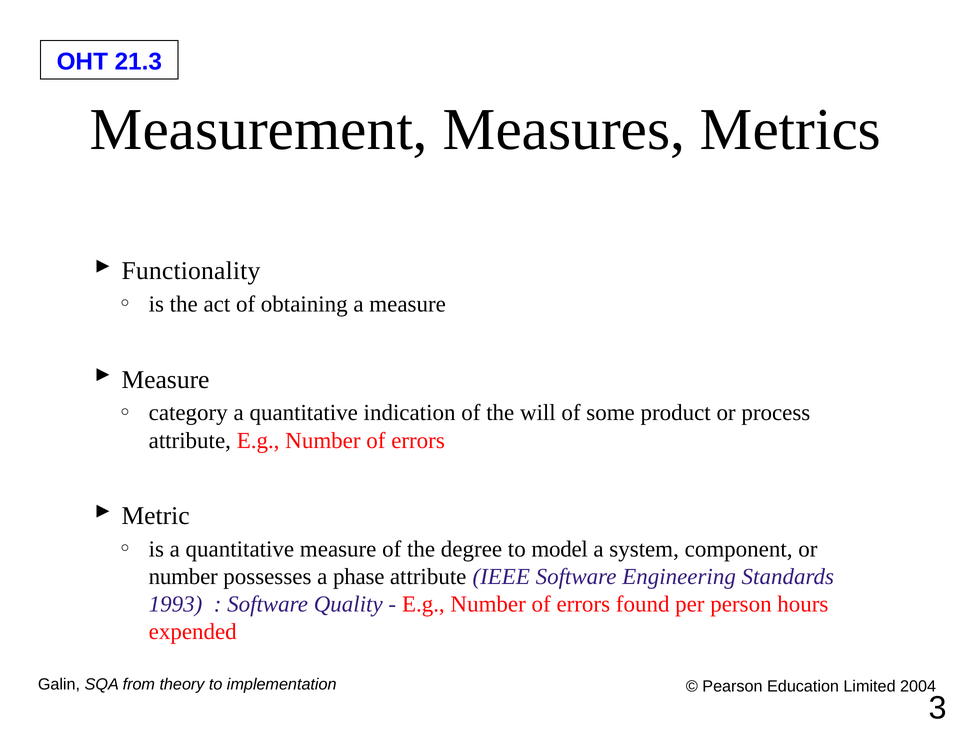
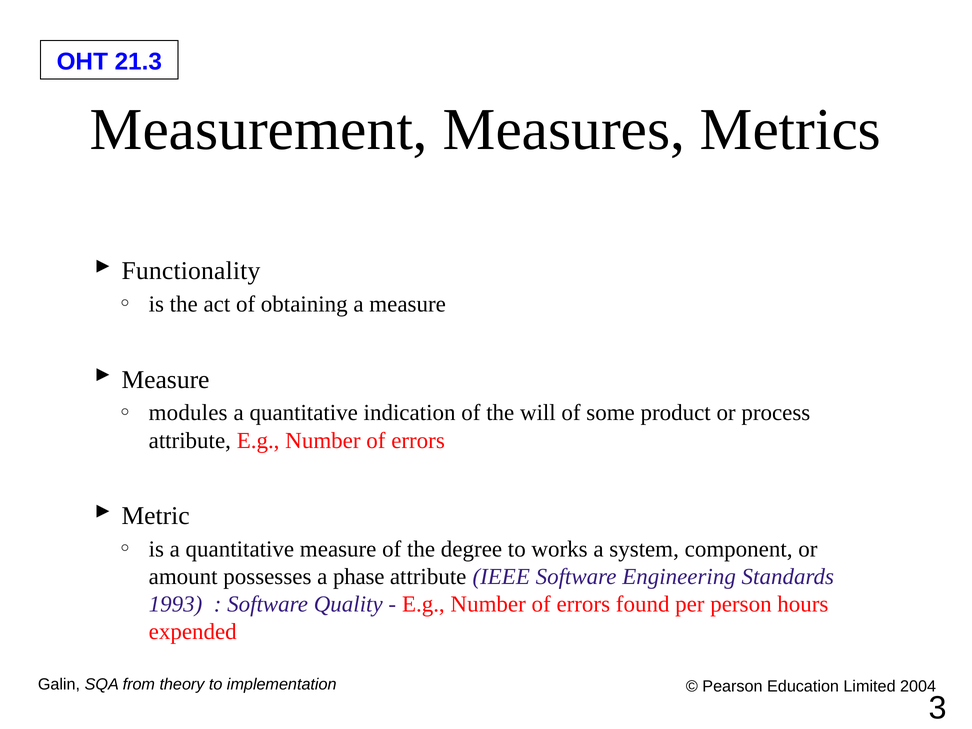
category: category -> modules
model: model -> works
number at (183, 577): number -> amount
